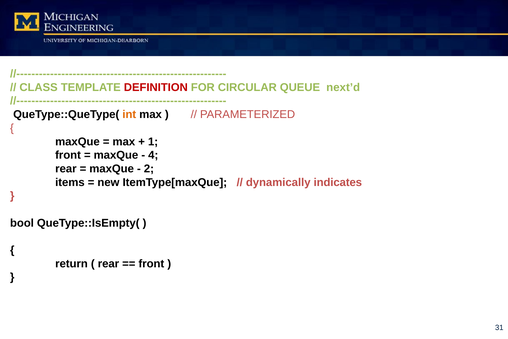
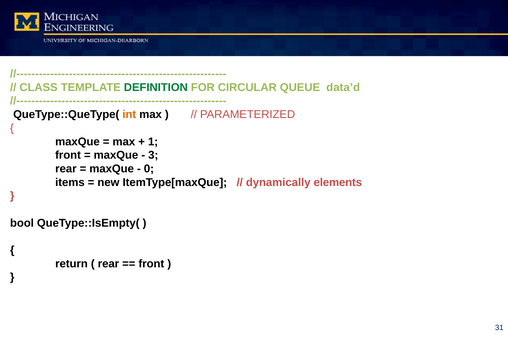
DEFINITION colour: red -> green
next’d: next’d -> data’d
4: 4 -> 3
2: 2 -> 0
indicates: indicates -> elements
